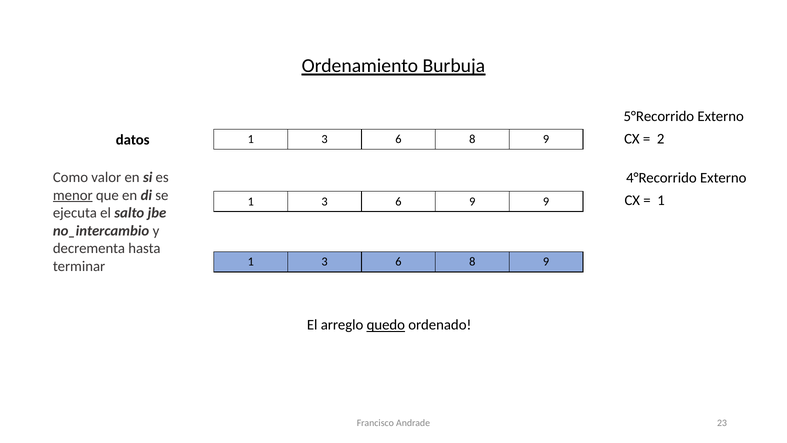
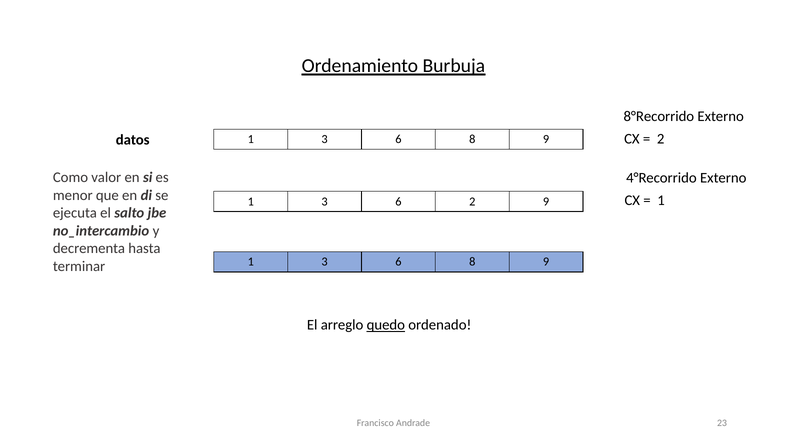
5°Recorrido: 5°Recorrido -> 8°Recorrido
menor underline: present -> none
6 9: 9 -> 2
